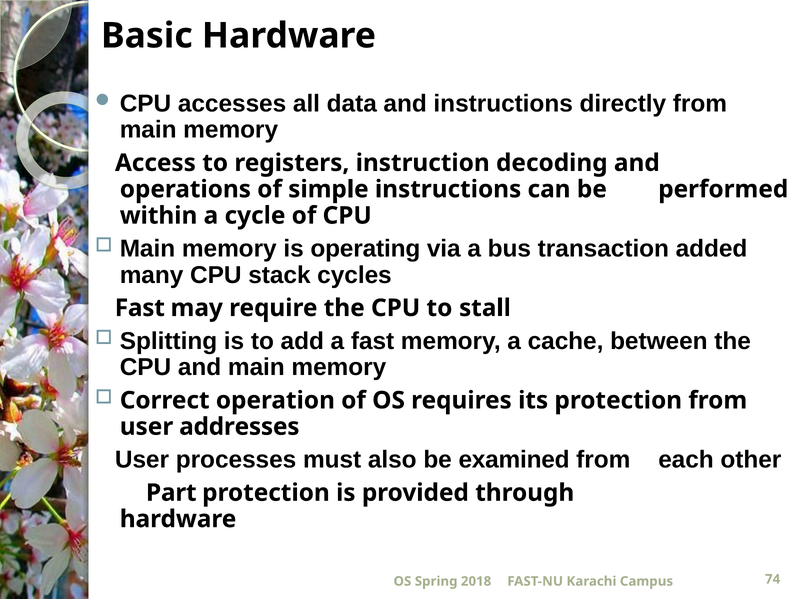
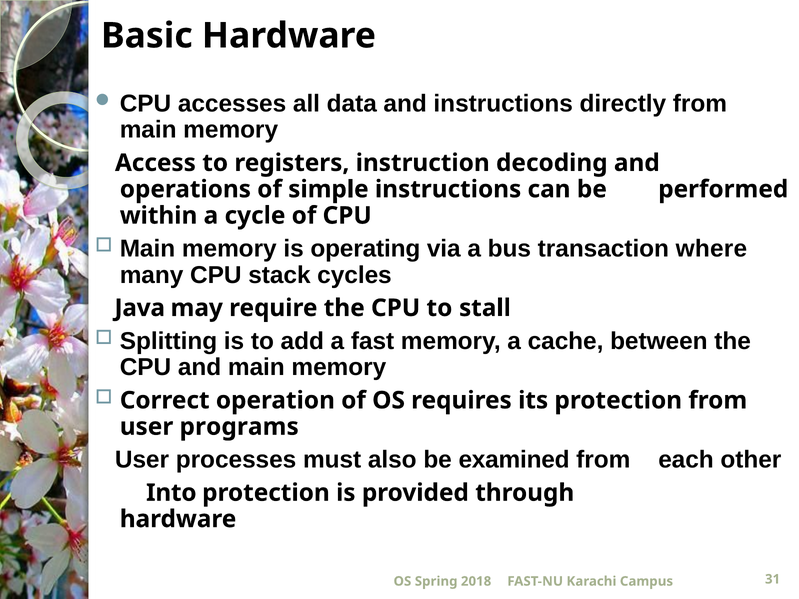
added: added -> where
Fast at (140, 308): Fast -> Java
addresses: addresses -> programs
Part: Part -> Into
74: 74 -> 31
